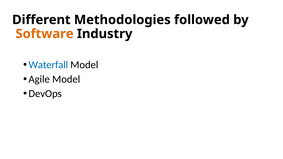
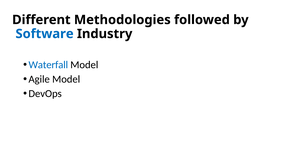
Software colour: orange -> blue
